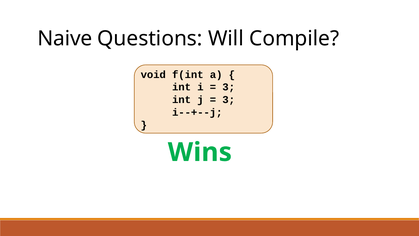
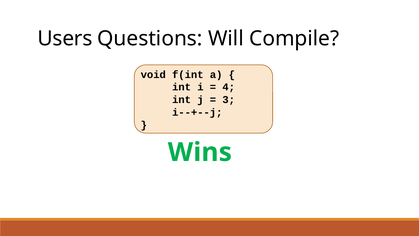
Naive: Naive -> Users
3 at (229, 87): 3 -> 4
